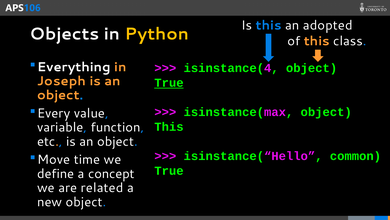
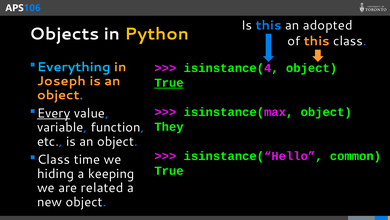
Everything colour: white -> light blue
Every underline: none -> present
This at (169, 126): This -> They
Move at (54, 159): Move -> Class
define: define -> hiding
concept: concept -> keeping
